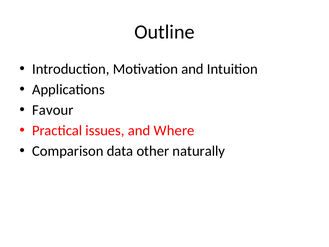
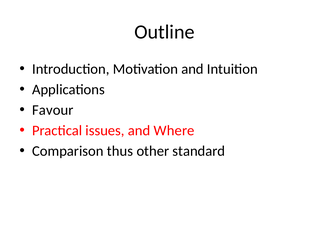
data: data -> thus
naturally: naturally -> standard
